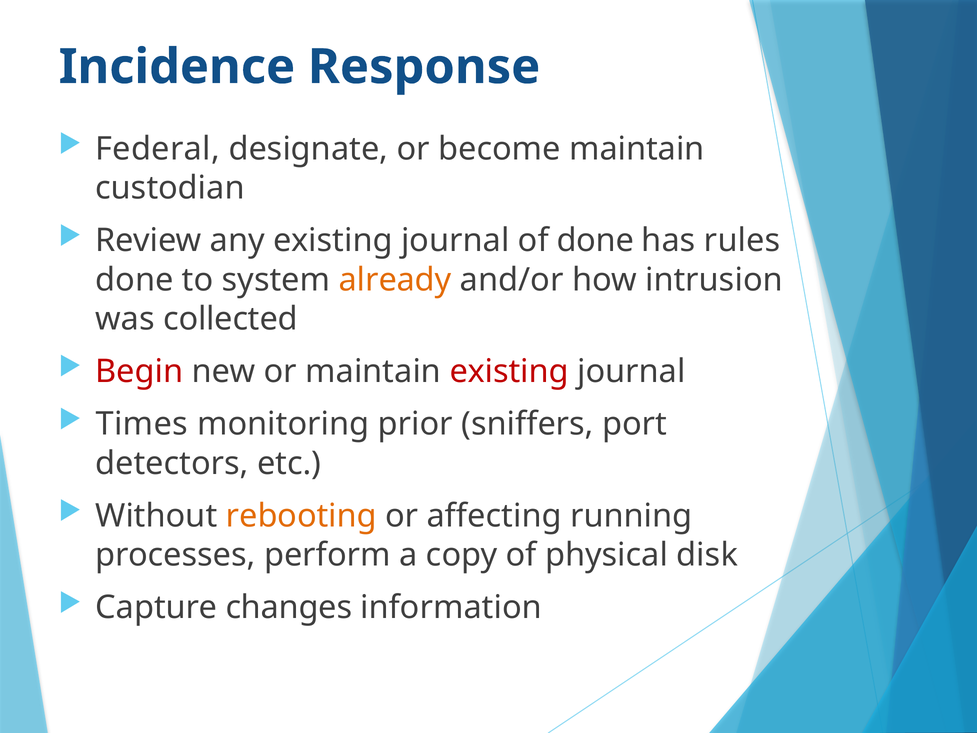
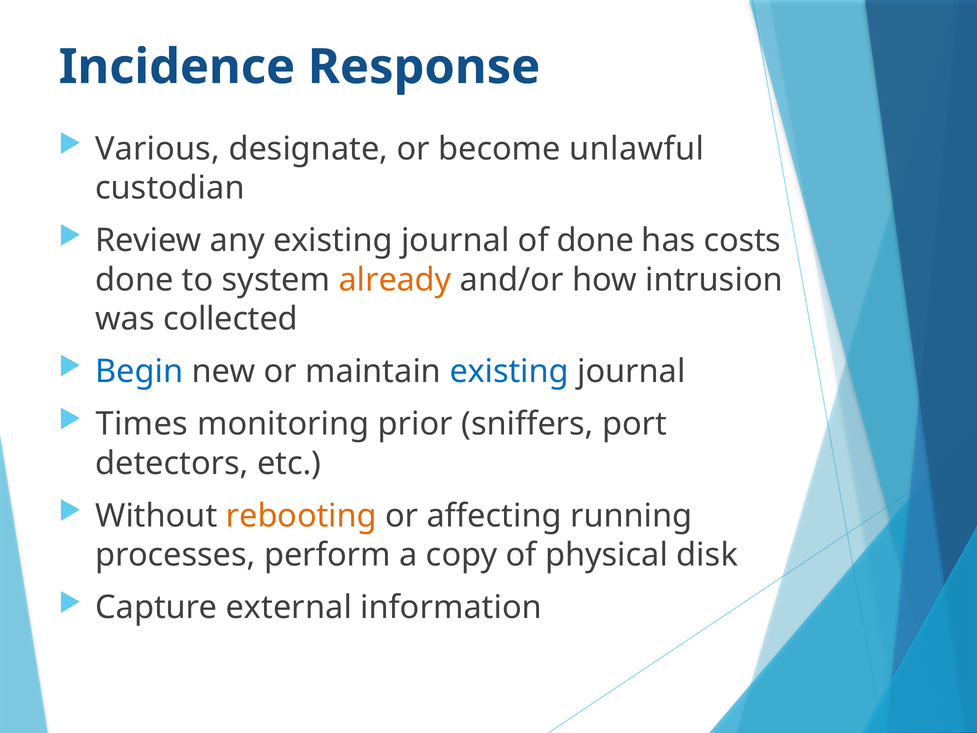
Federal: Federal -> Various
become maintain: maintain -> unlawful
rules: rules -> costs
Begin colour: red -> blue
existing at (509, 371) colour: red -> blue
changes: changes -> external
